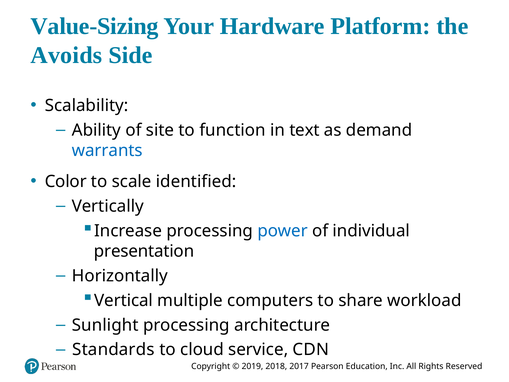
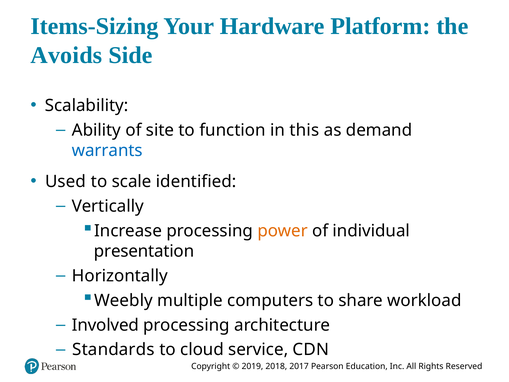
Value-Sizing: Value-Sizing -> Items-Sizing
text: text -> this
Color: Color -> Used
power colour: blue -> orange
Vertical: Vertical -> Weebly
Sunlight: Sunlight -> Involved
